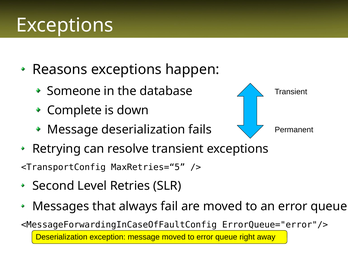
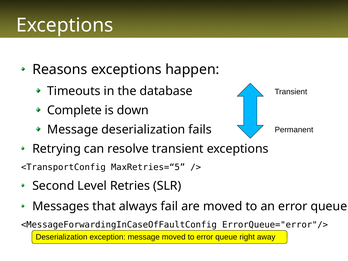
Someone: Someone -> Timeouts
